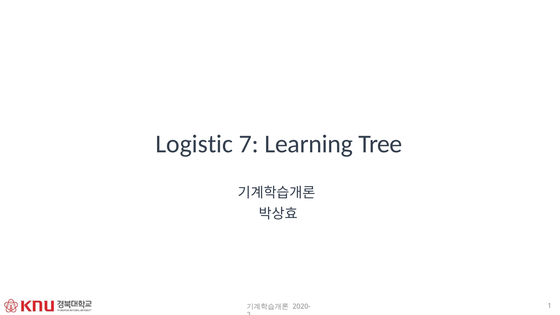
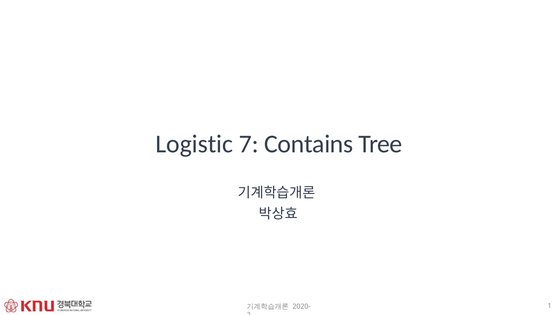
Learning: Learning -> Contains
